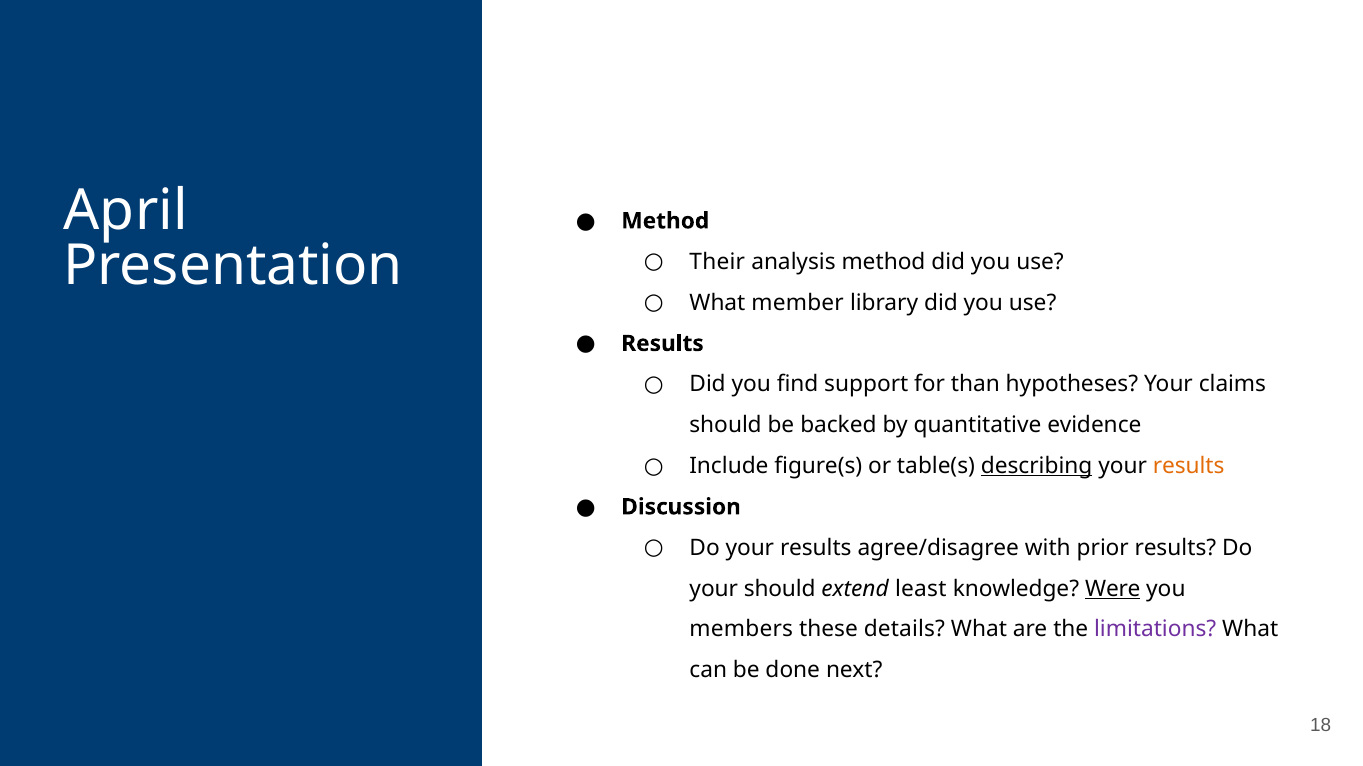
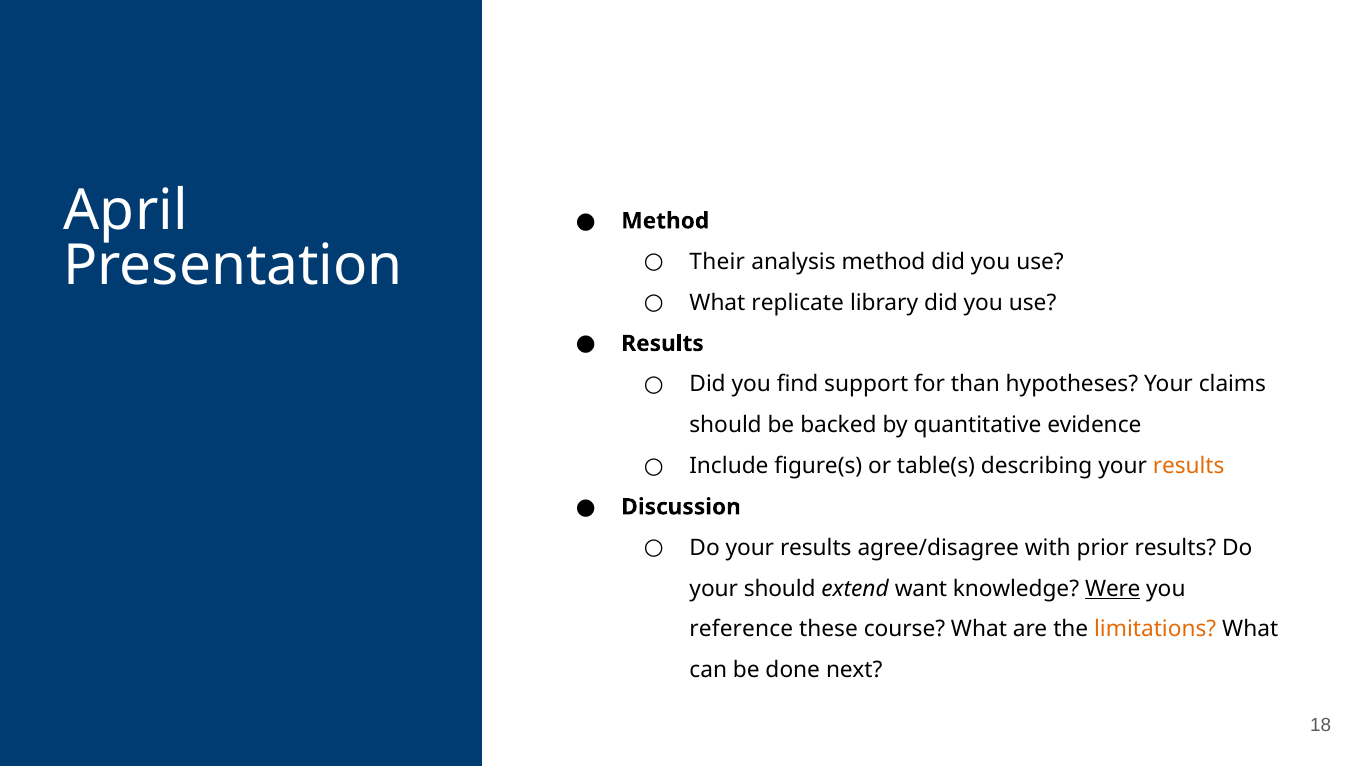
member: member -> replicate
describing underline: present -> none
least: least -> want
members: members -> reference
details: details -> course
limitations colour: purple -> orange
